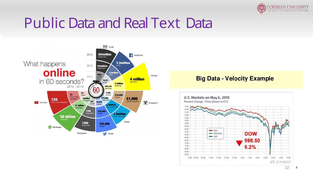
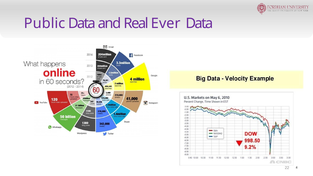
Text: Text -> Ever
